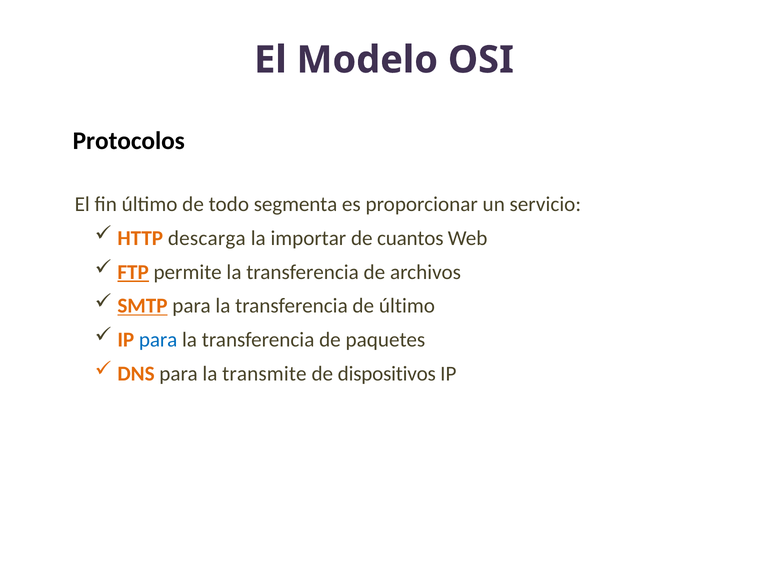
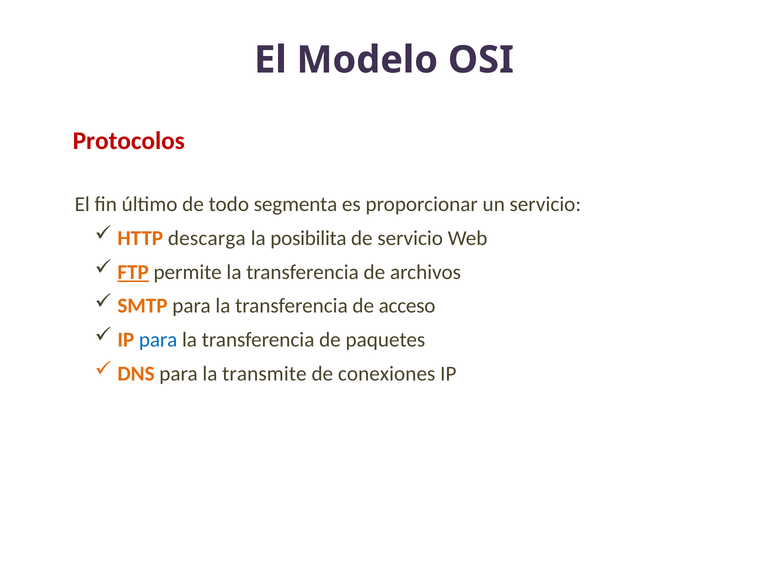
Protocolos colour: black -> red
importar: importar -> posibilita
de cuantos: cuantos -> servicio
SMTP underline: present -> none
de último: último -> acceso
dispositivos: dispositivos -> conexiones
